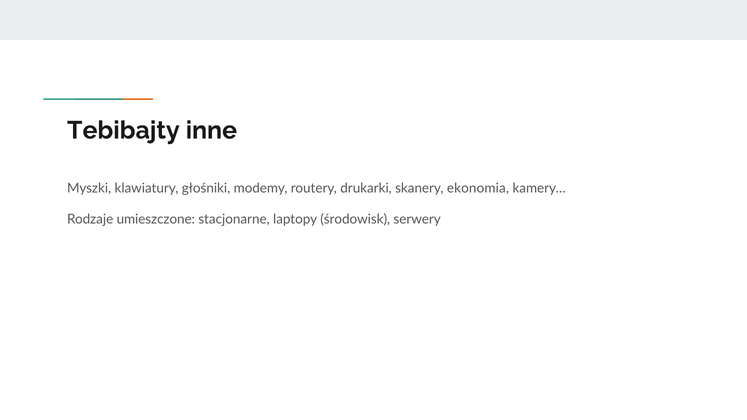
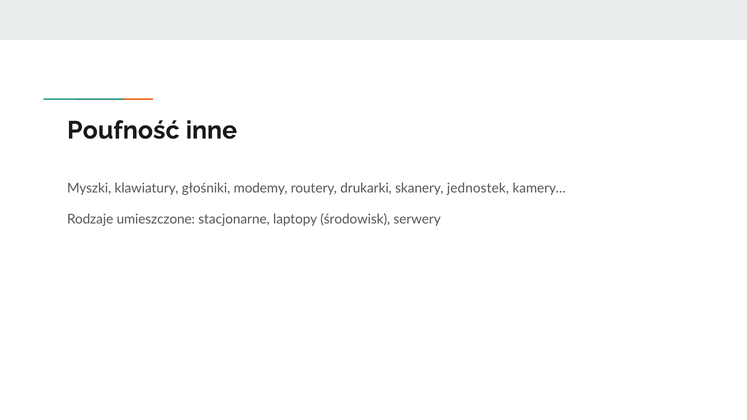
Tebibajty: Tebibajty -> Poufność
ekonomia: ekonomia -> jednostek
